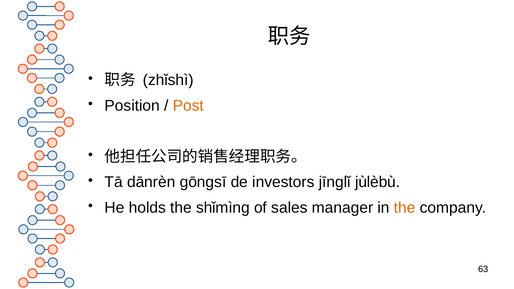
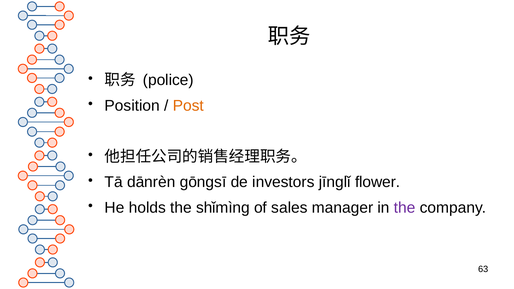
zhǐshì: zhǐshì -> police
jùlèbù: jùlèbù -> flower
the at (405, 208) colour: orange -> purple
